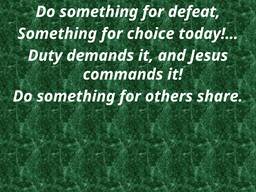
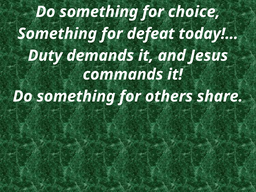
defeat: defeat -> choice
choice: choice -> defeat
